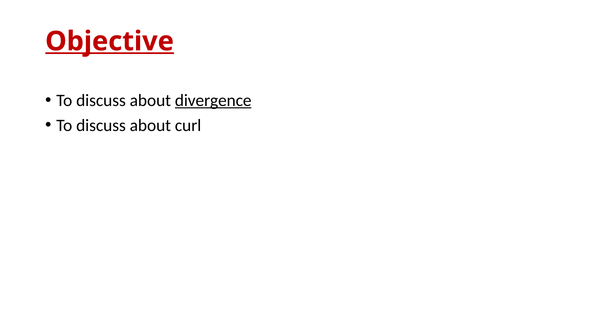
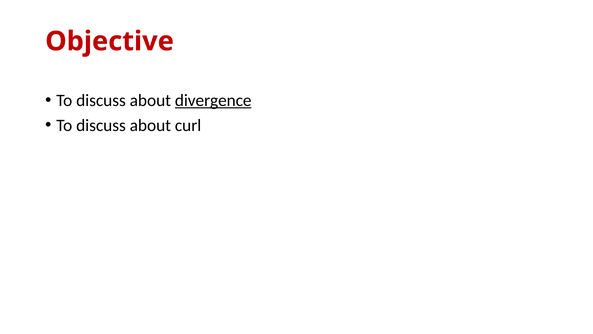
Objective underline: present -> none
